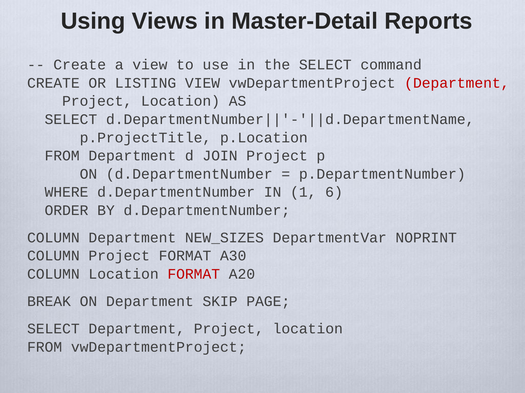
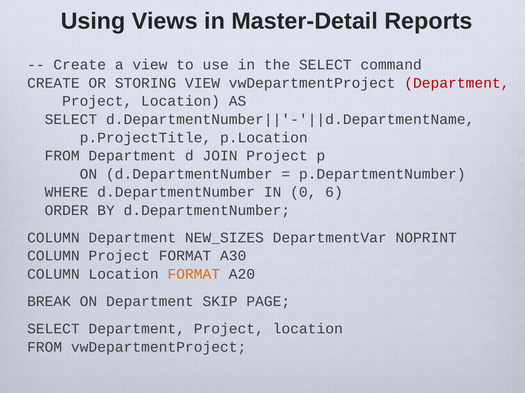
LISTING: LISTING -> STORING
1: 1 -> 0
FORMAT at (194, 275) colour: red -> orange
